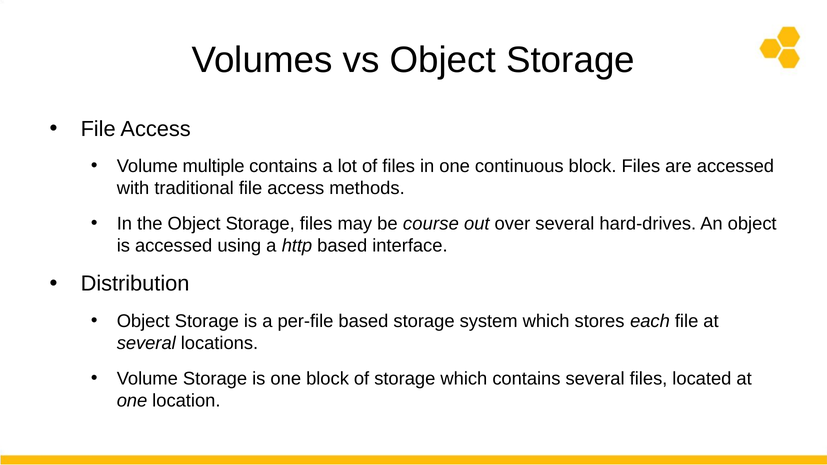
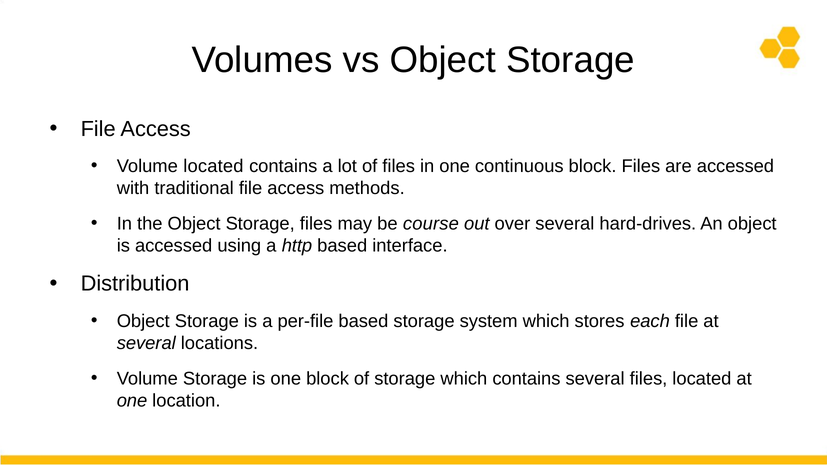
Volume multiple: multiple -> located
